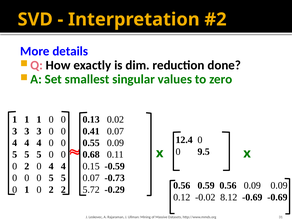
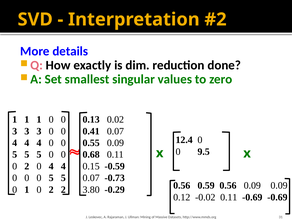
5.72: 5.72 -> 3.80
-0.02 8.12: 8.12 -> 0.11
